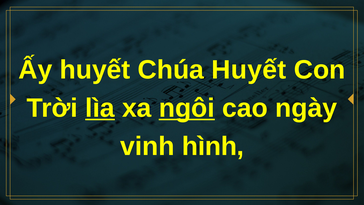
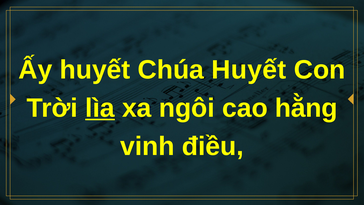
ngôi underline: present -> none
ngày: ngày -> hằng
hình: hình -> điều
